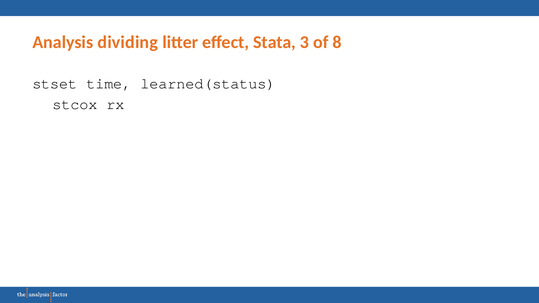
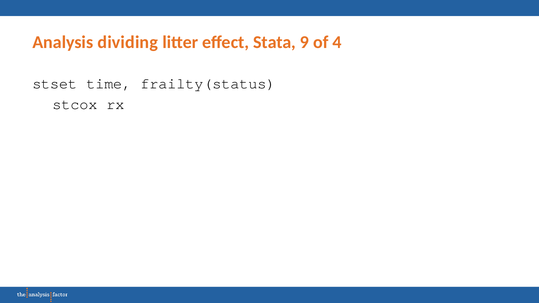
3: 3 -> 9
8: 8 -> 4
learned(status: learned(status -> frailty(status
